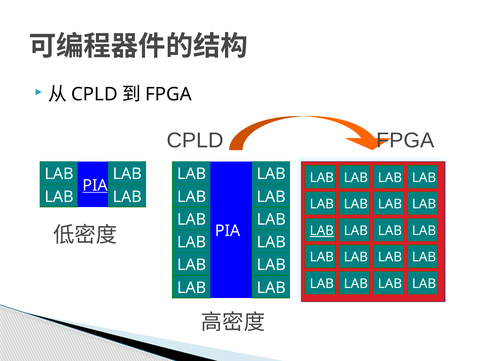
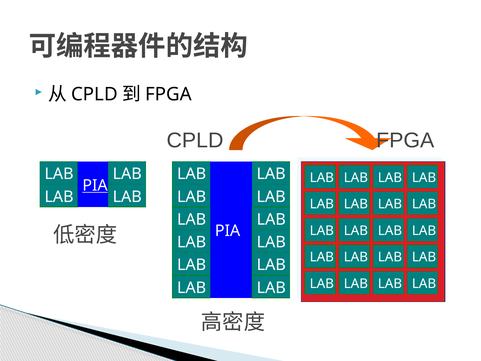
LAB at (322, 231) underline: present -> none
